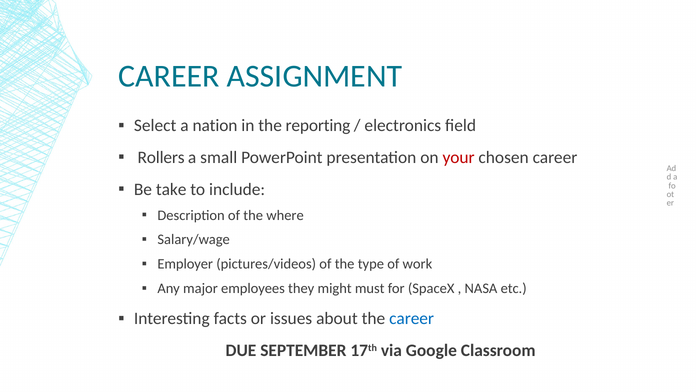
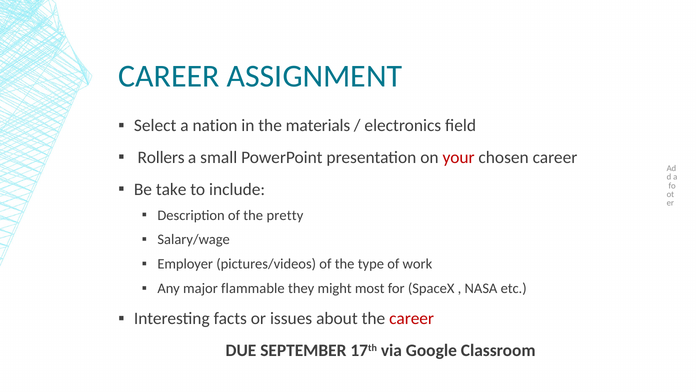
reporting: reporting -> materials
where: where -> pretty
employees: employees -> flammable
must: must -> most
career at (412, 318) colour: blue -> red
